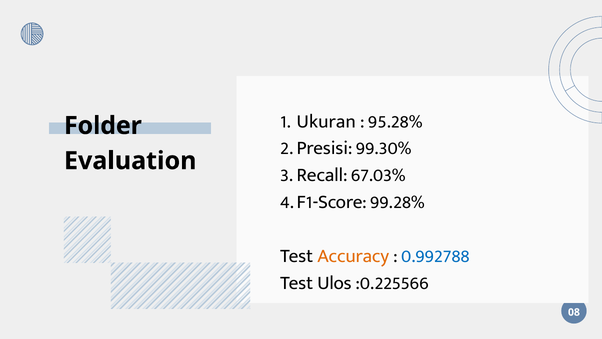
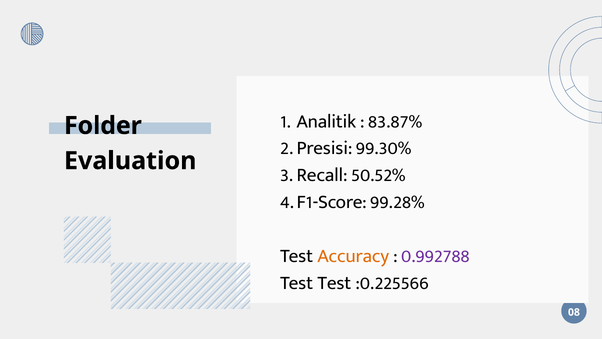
Ukuran: Ukuran -> Analitik
95.28%: 95.28% -> 83.87%
67.03%: 67.03% -> 50.52%
0.992788 colour: blue -> purple
Test Ulos: Ulos -> Test
